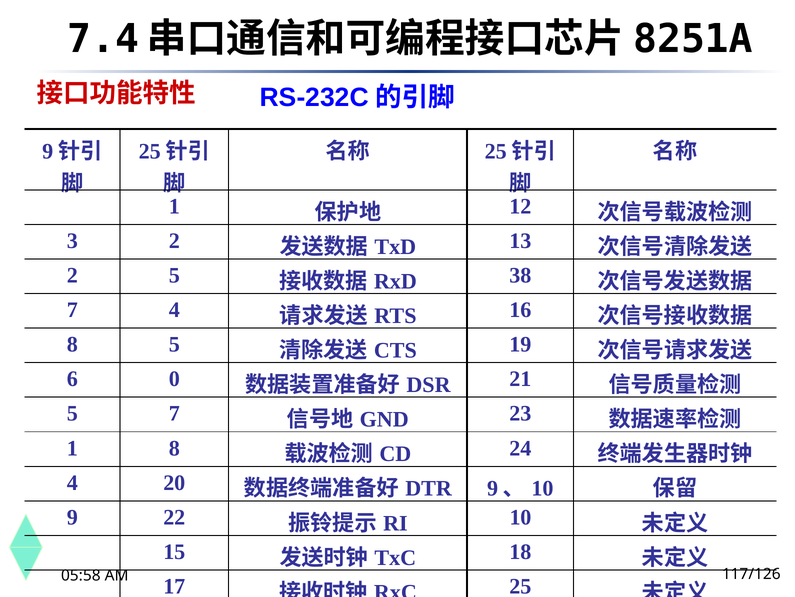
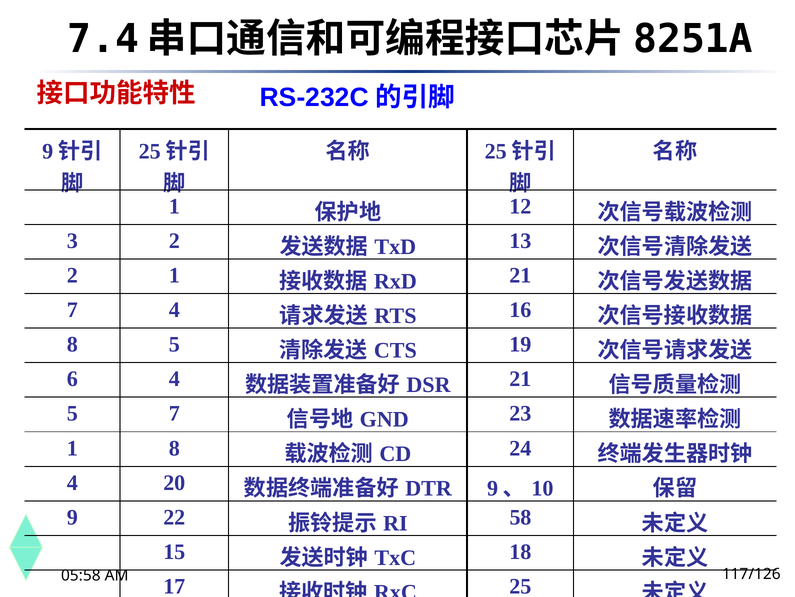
2 5: 5 -> 1
38 at (520, 275): 38 -> 21
6 0: 0 -> 4
10 at (520, 517): 10 -> 58
